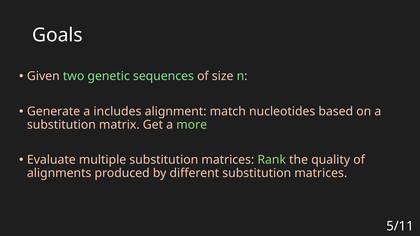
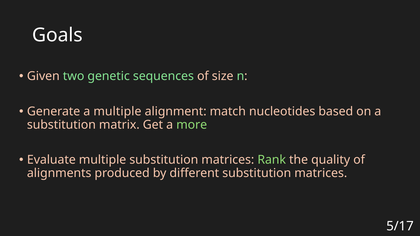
a includes: includes -> multiple
5/11: 5/11 -> 5/17
